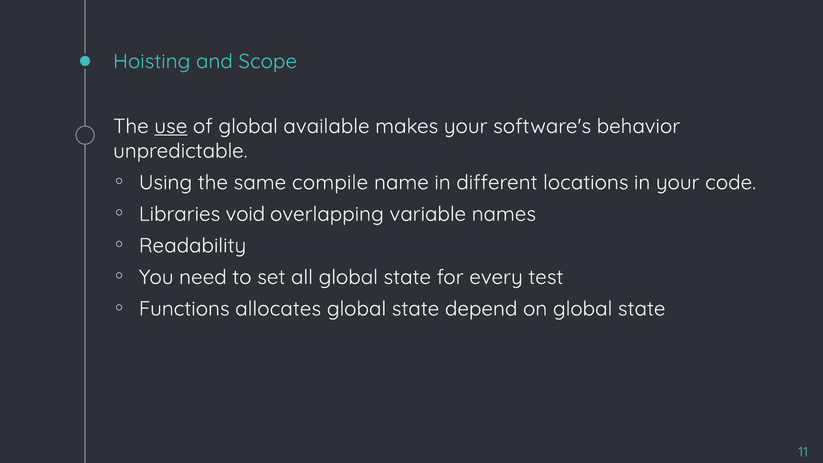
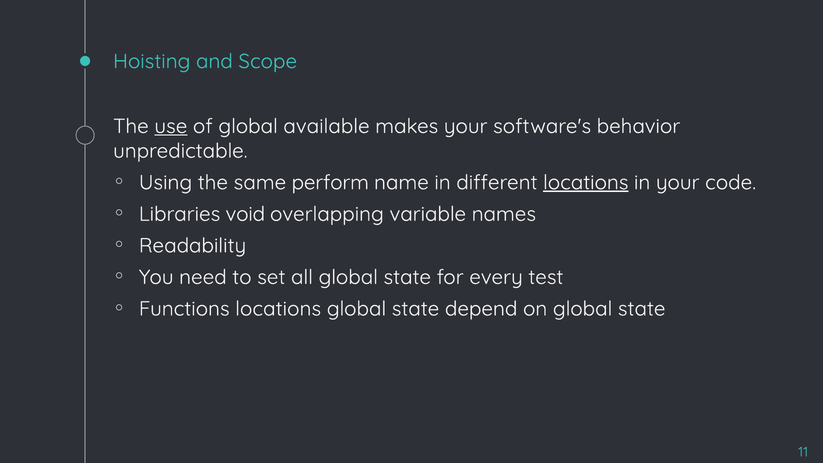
compile: compile -> perform
locations at (586, 183) underline: none -> present
Functions allocates: allocates -> locations
